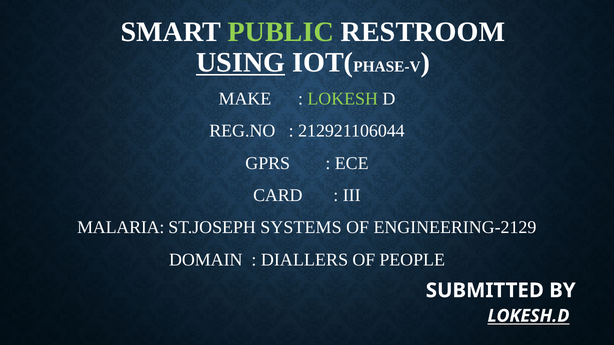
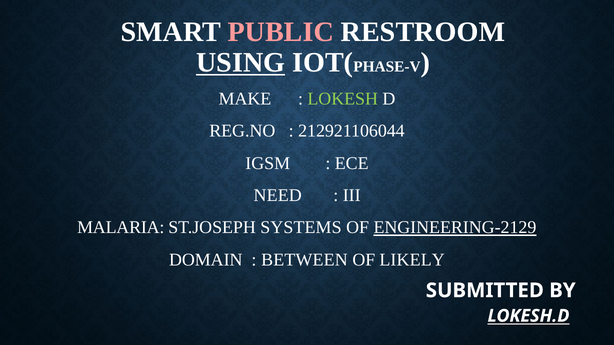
PUBLIC colour: light green -> pink
GPRS: GPRS -> IGSM
CARD: CARD -> NEED
ENGINEERING-2129 underline: none -> present
DIALLERS: DIALLERS -> BETWEEN
PEOPLE: PEOPLE -> LIKELY
